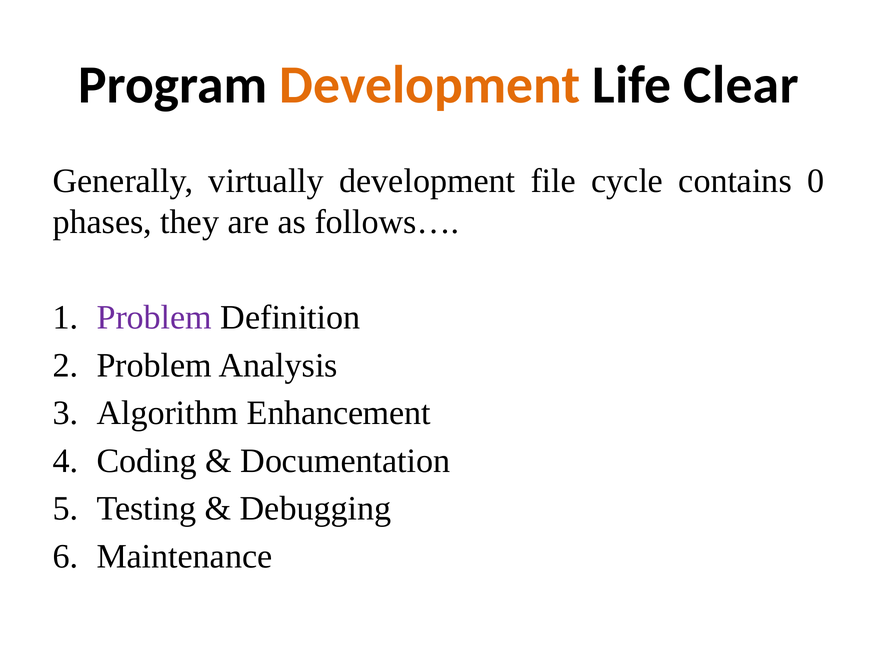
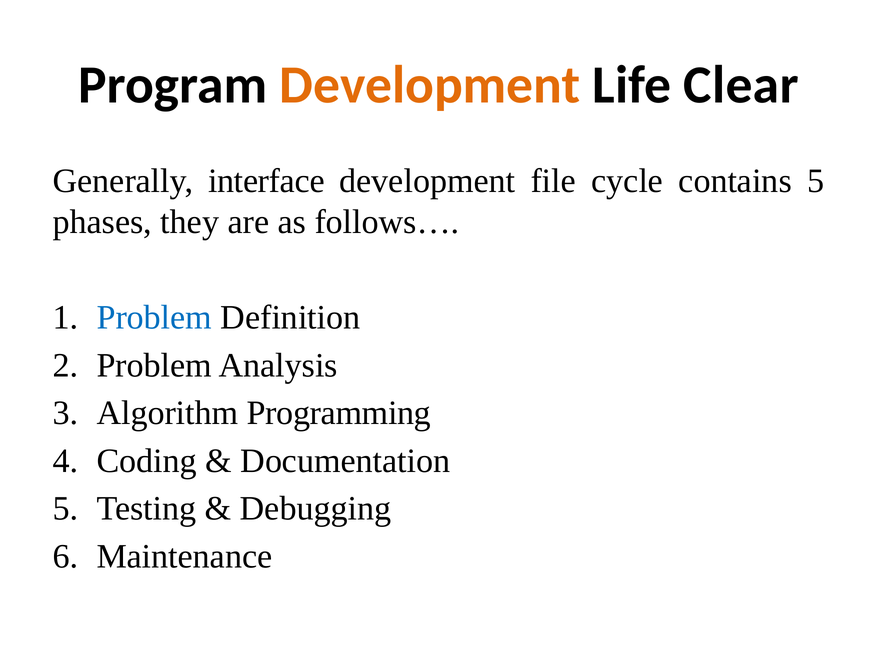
virtually: virtually -> interface
contains 0: 0 -> 5
Problem at (154, 317) colour: purple -> blue
Enhancement: Enhancement -> Programming
